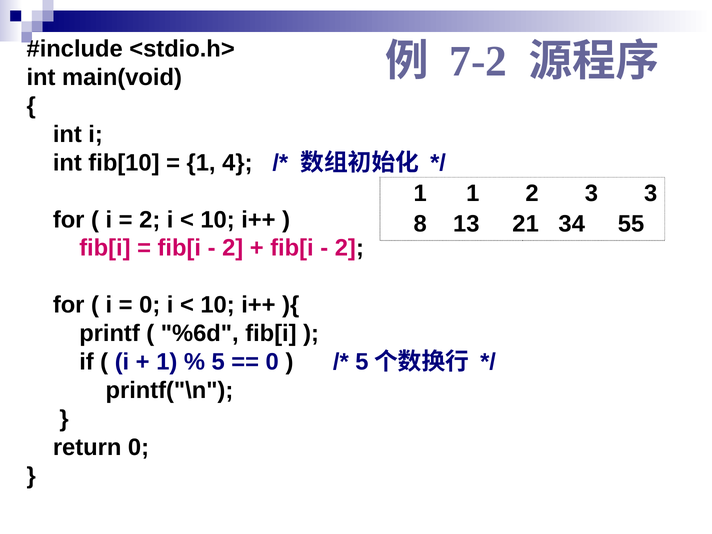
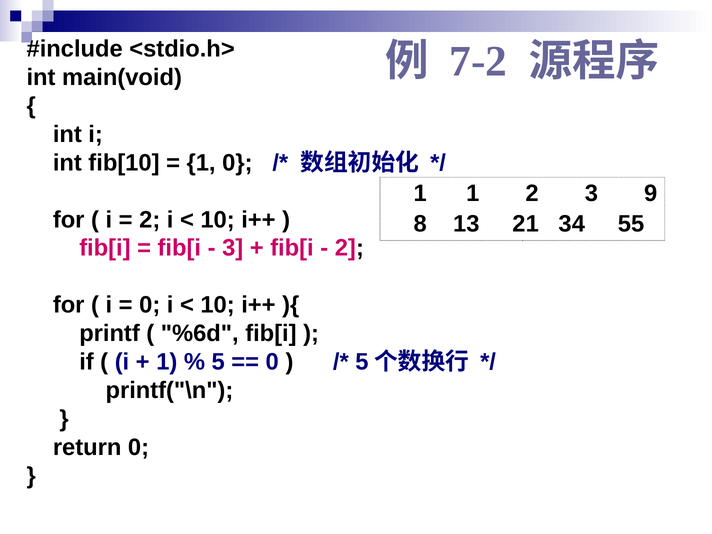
1 4: 4 -> 0
3 3: 3 -> 9
2 at (233, 248): 2 -> 3
